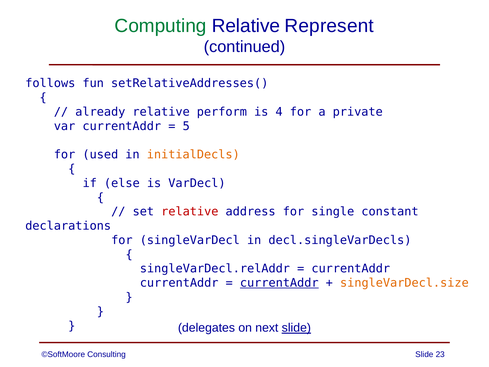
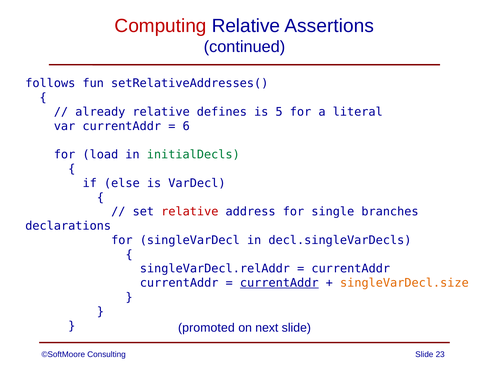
Computing colour: green -> red
Represent: Represent -> Assertions
perform: perform -> defines
4: 4 -> 5
private: private -> literal
5: 5 -> 6
used: used -> load
initialDecls colour: orange -> green
constant: constant -> branches
delegates: delegates -> promoted
slide at (296, 328) underline: present -> none
